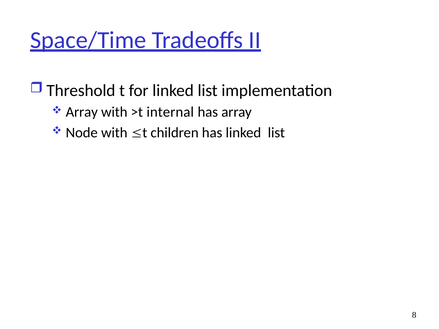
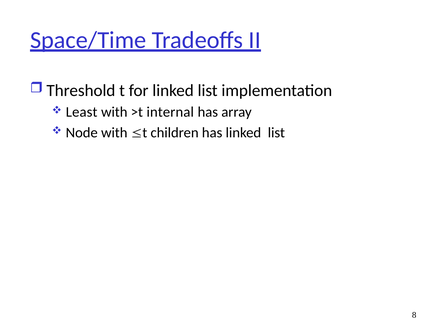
Array at (82, 112): Array -> Least
